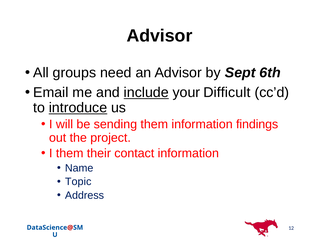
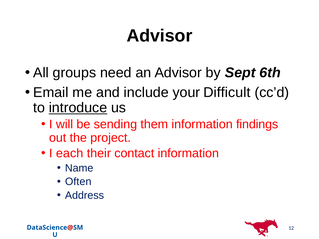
include underline: present -> none
I them: them -> each
Topic: Topic -> Often
